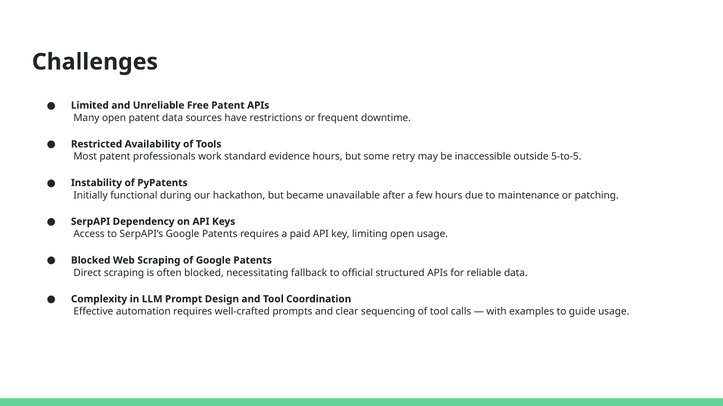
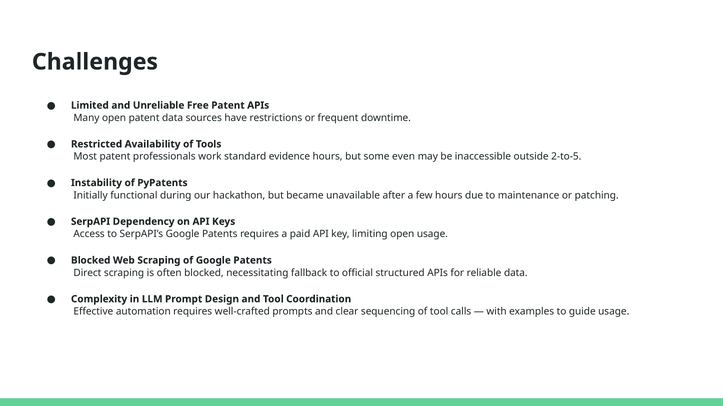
retry: retry -> even
5-to-5: 5-to-5 -> 2-to-5
